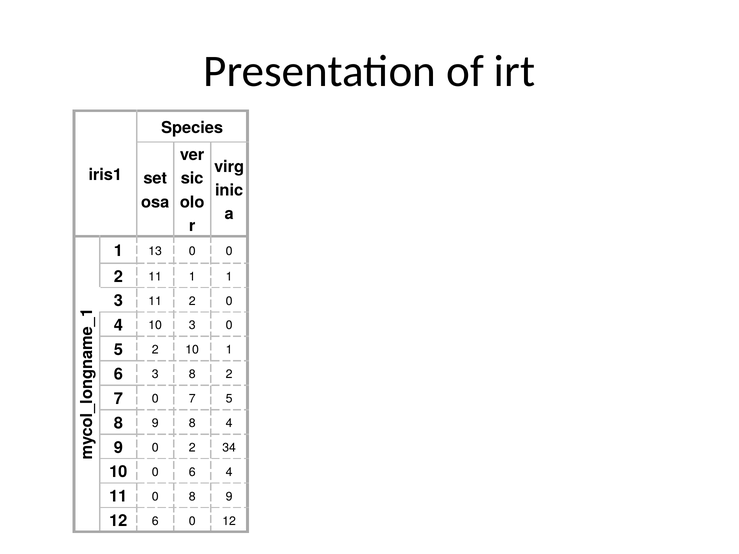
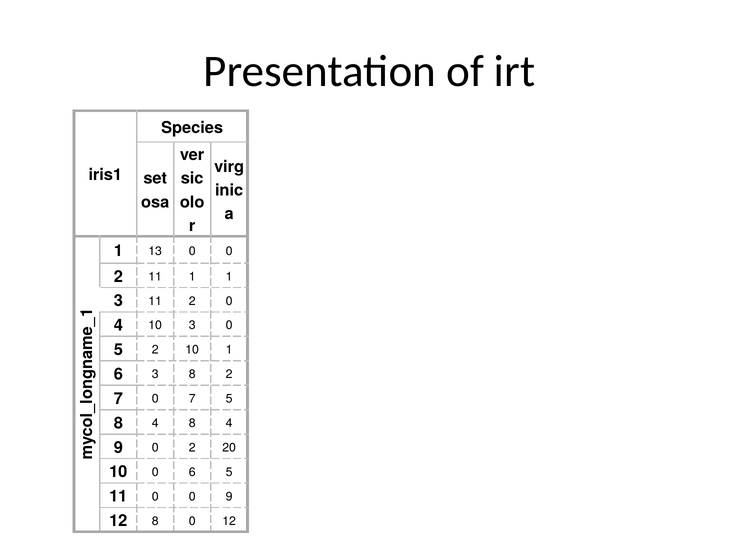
9 at (155, 423): 9 -> 4
34: 34 -> 20
6 4: 4 -> 5
11 0 8: 8 -> 0
12 6: 6 -> 8
